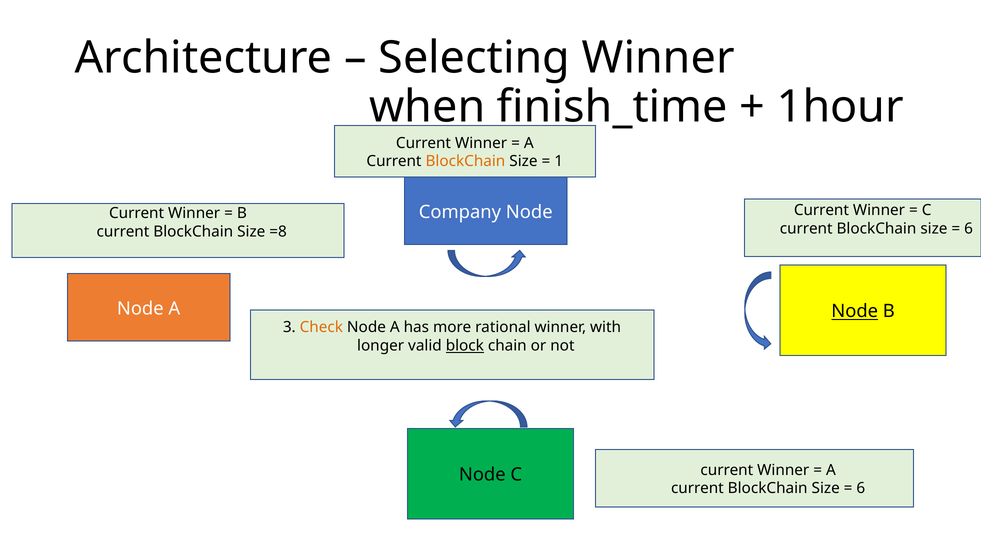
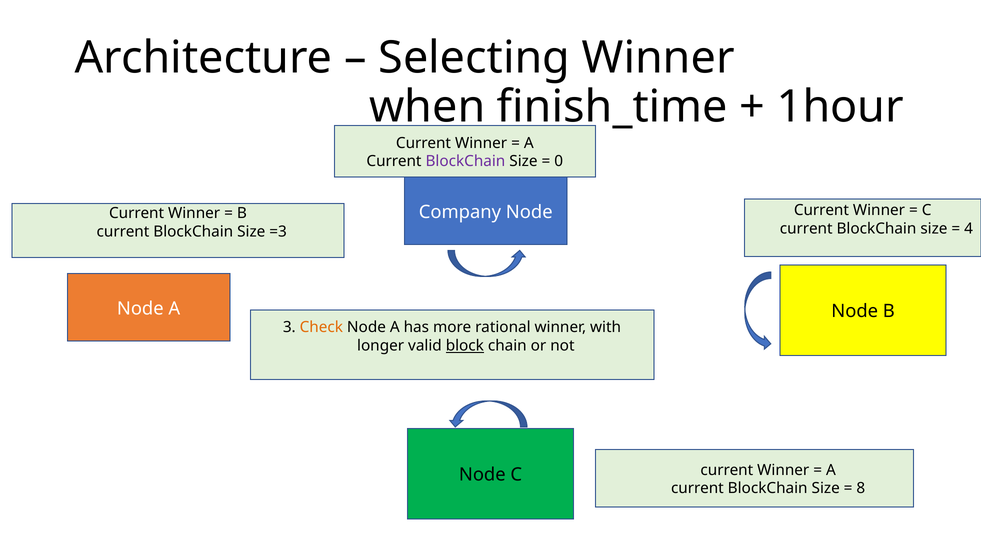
BlockChain at (465, 161) colour: orange -> purple
1: 1 -> 0
6 at (969, 229): 6 -> 4
=8: =8 -> =3
Node at (855, 311) underline: present -> none
6 at (861, 488): 6 -> 8
